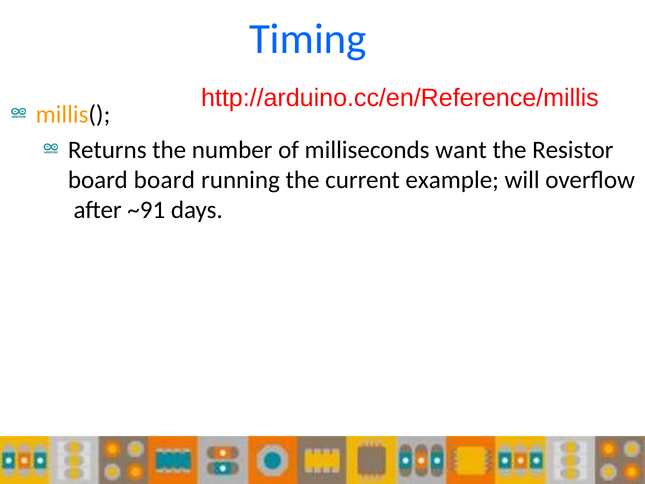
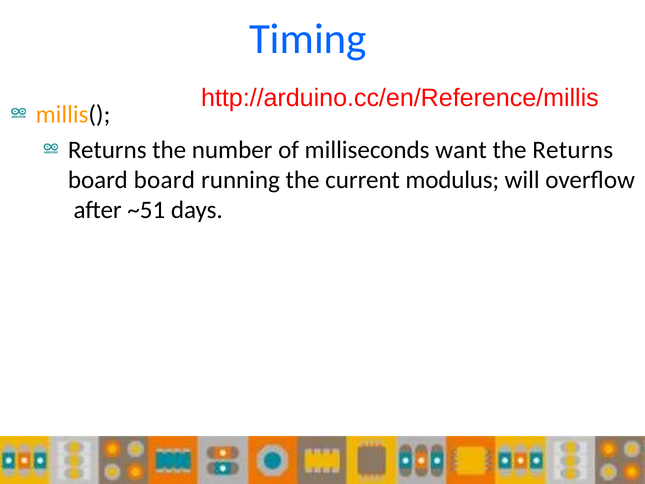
the Resistor: Resistor -> Returns
example: example -> modulus
~91: ~91 -> ~51
